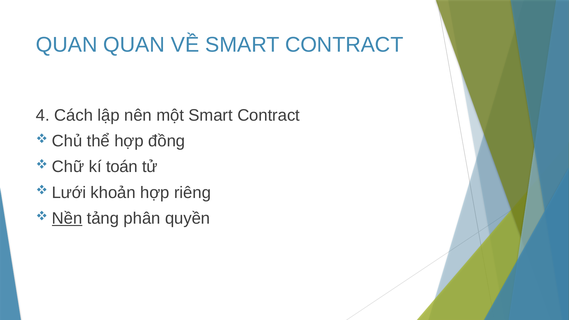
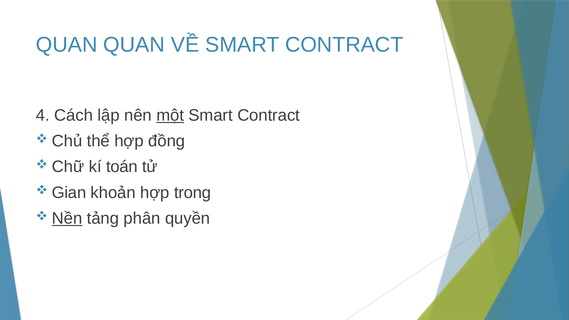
một underline: none -> present
Lưới: Lưới -> Gian
riêng: riêng -> trong
